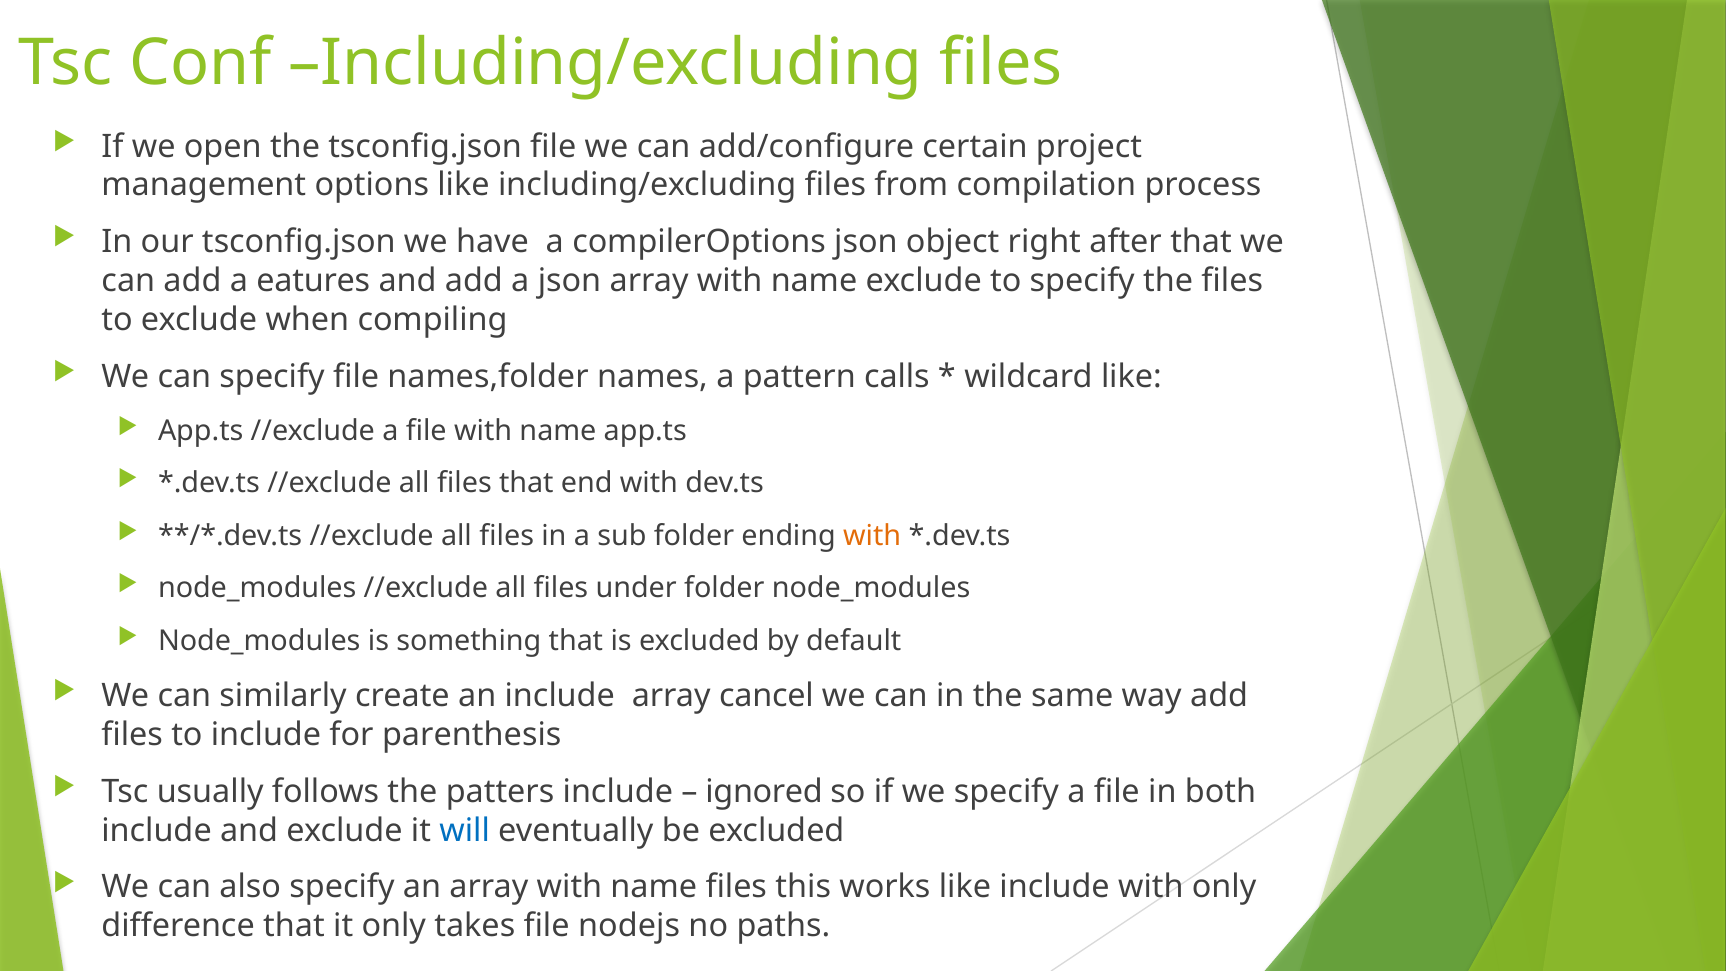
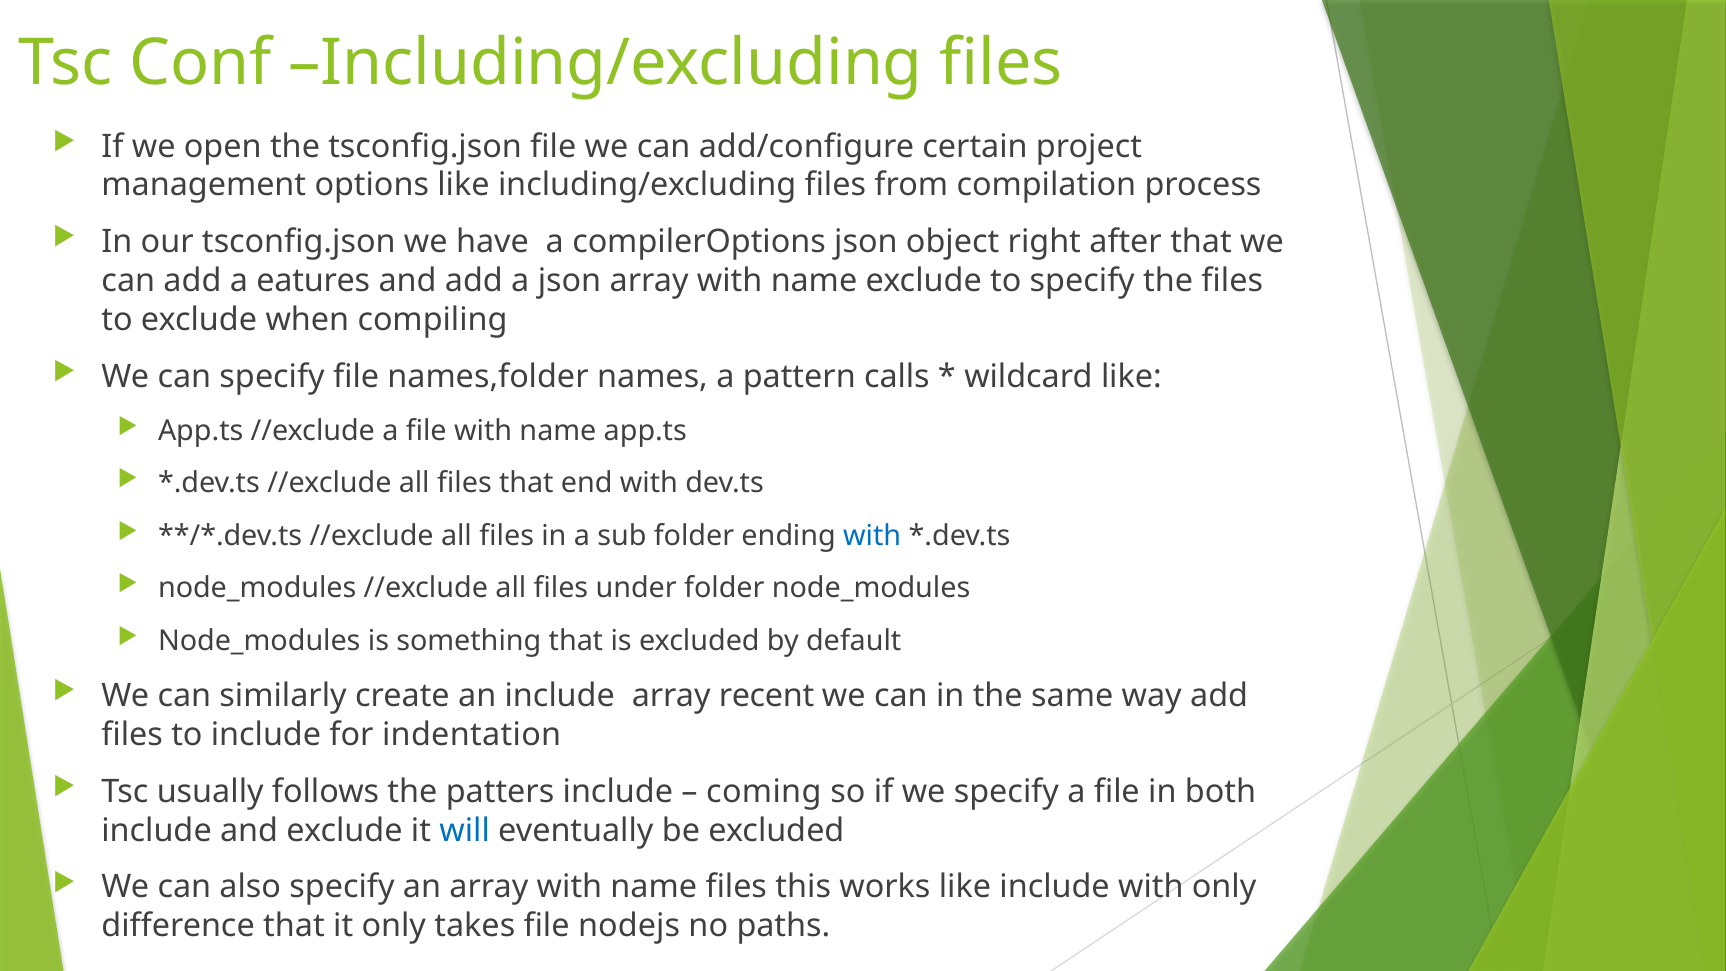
with at (872, 536) colour: orange -> blue
cancel: cancel -> recent
parenthesis: parenthesis -> indentation
ignored: ignored -> coming
